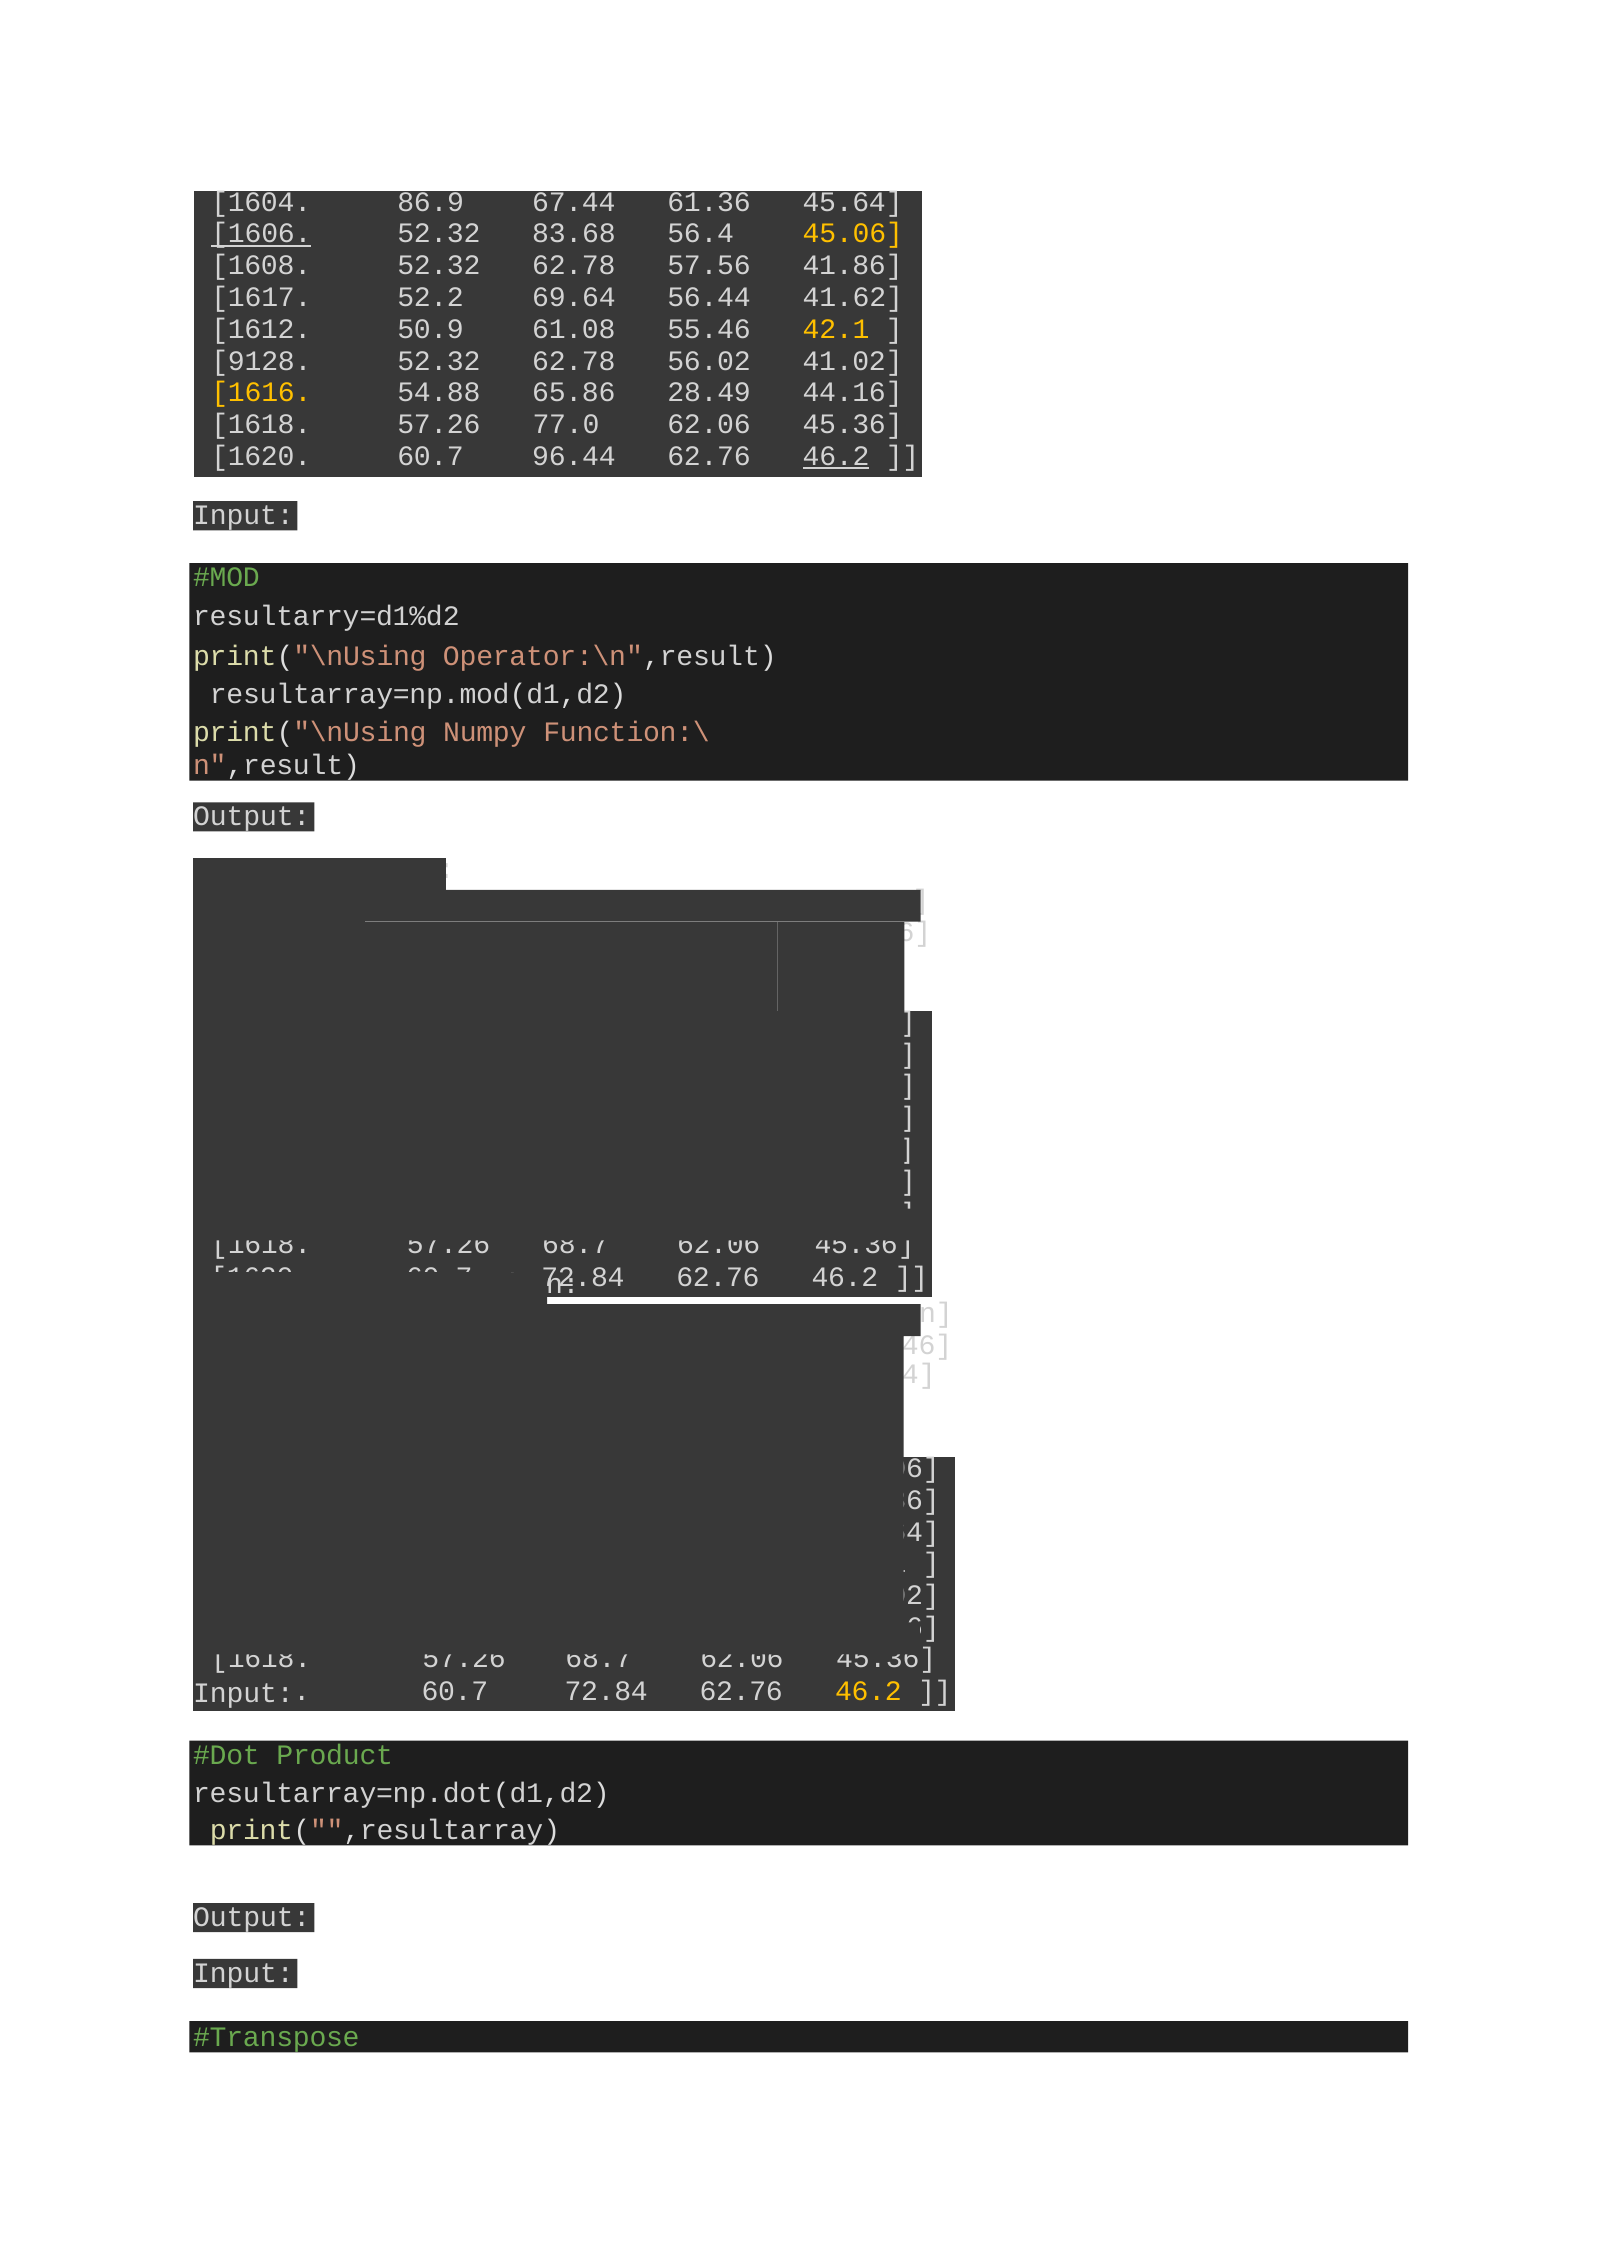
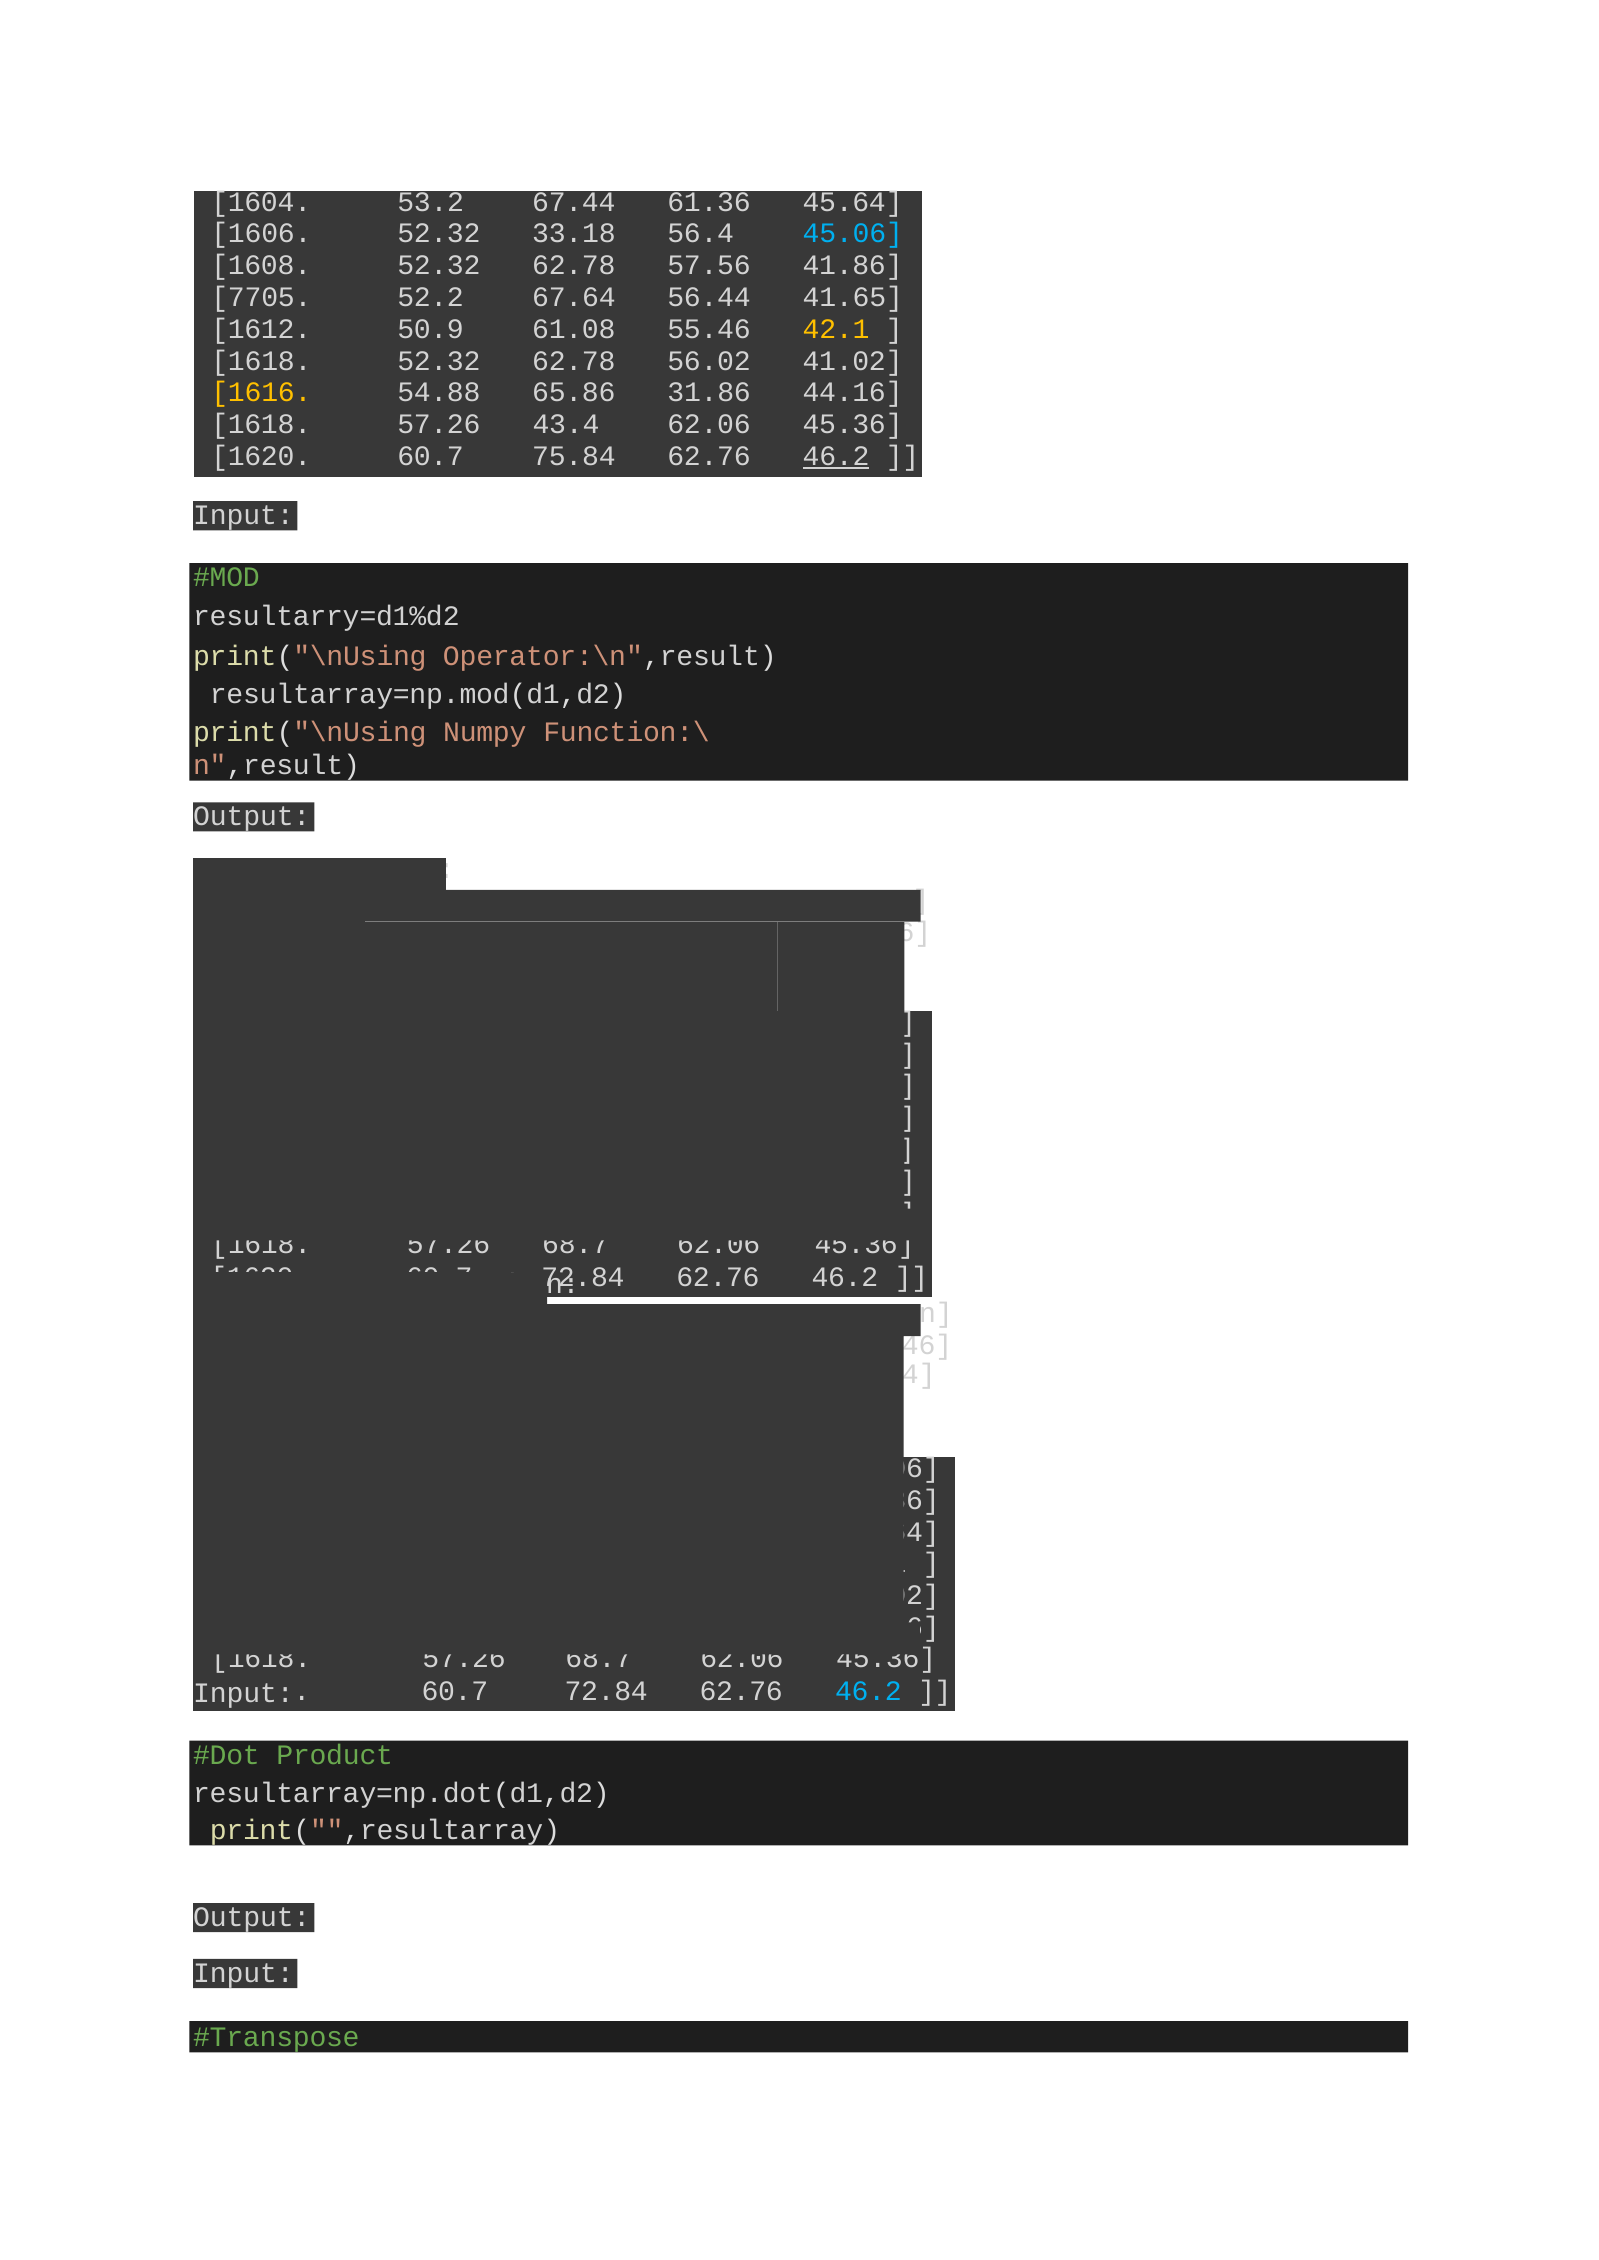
86.9: 86.9 -> 53.2
1606 at (261, 234) underline: present -> none
83.68: 83.68 -> 33.18
45.06 at (853, 234) colour: yellow -> light blue
1617: 1617 -> 7705
69.64: 69.64 -> 67.64
41.62: 41.62 -> 41.65
9128 at (261, 361): 9128 -> 1618
28.49: 28.49 -> 31.86
77.0: 77.0 -> 43.4
96.44: 96.44 -> 75.84
46.2 at (868, 1691) colour: yellow -> light blue
